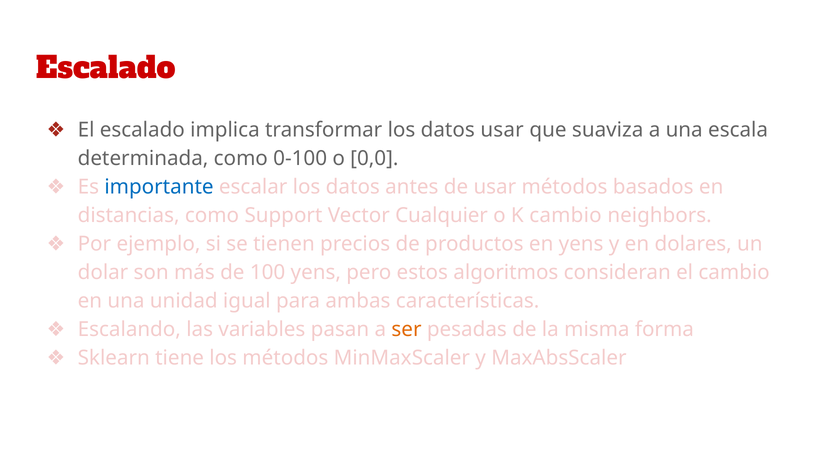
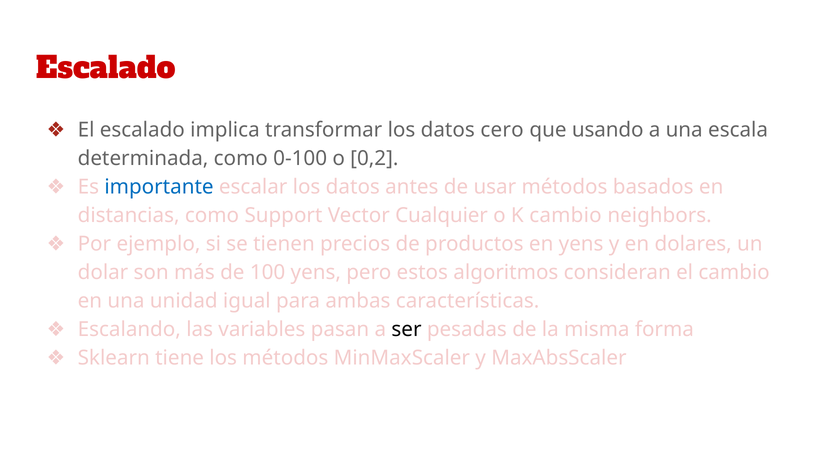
datos usar: usar -> cero
suaviza: suaviza -> usando
0,0: 0,0 -> 0,2
ser colour: orange -> black
